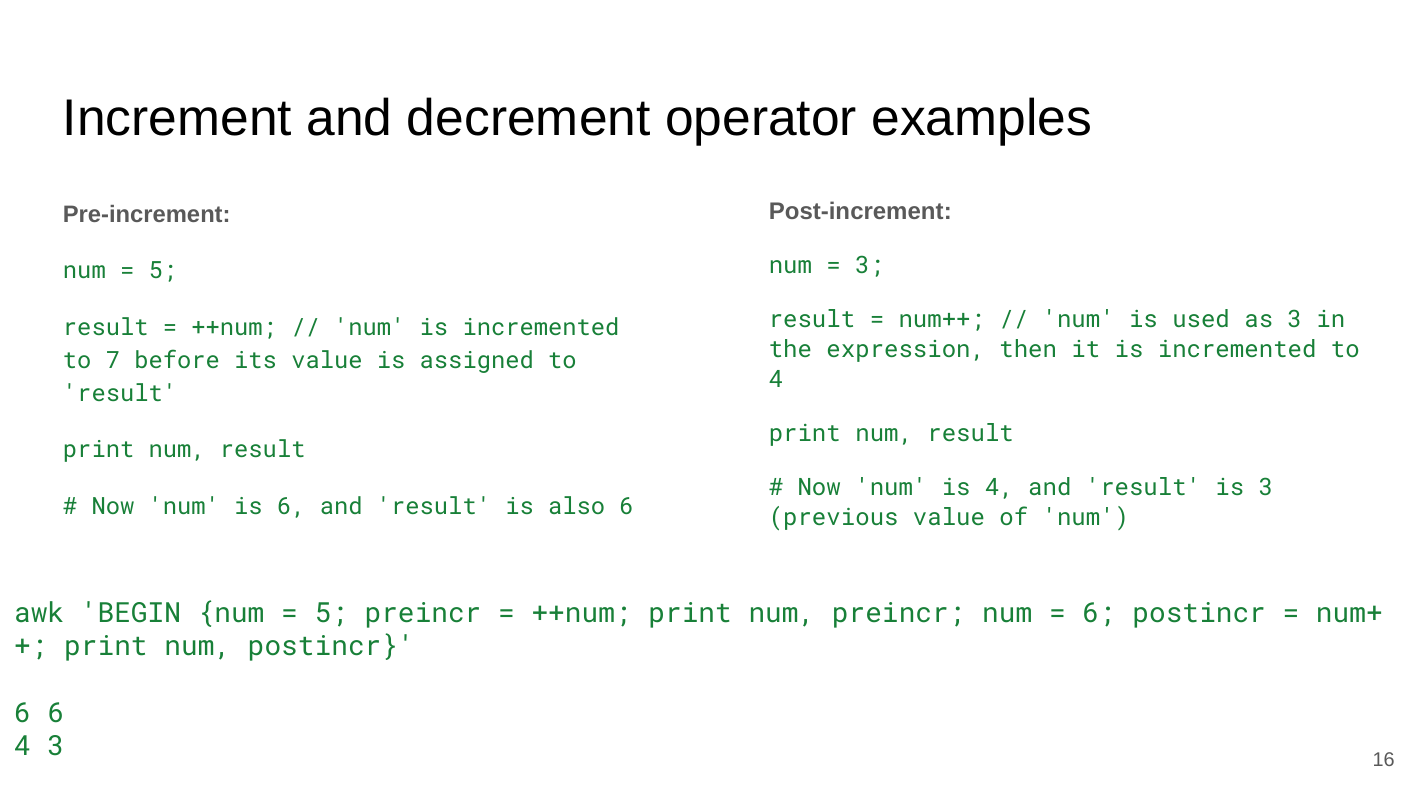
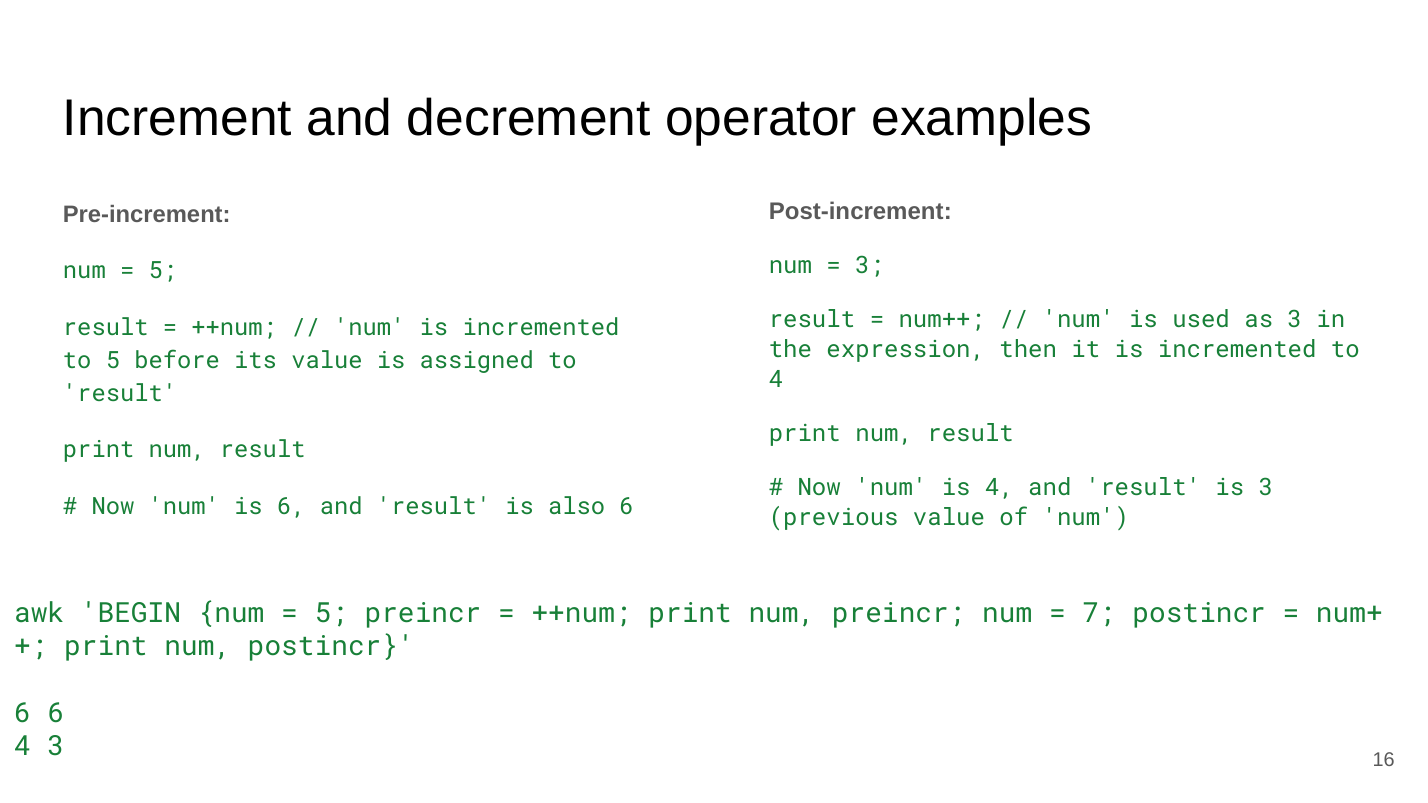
to 7: 7 -> 5
6 at (1099, 614): 6 -> 7
